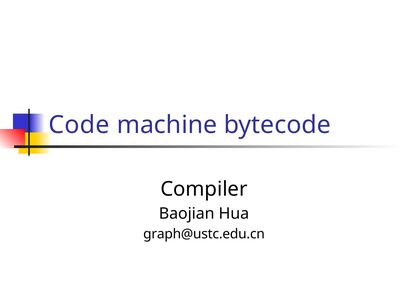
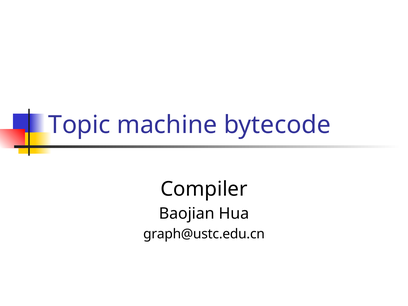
Code: Code -> Topic
